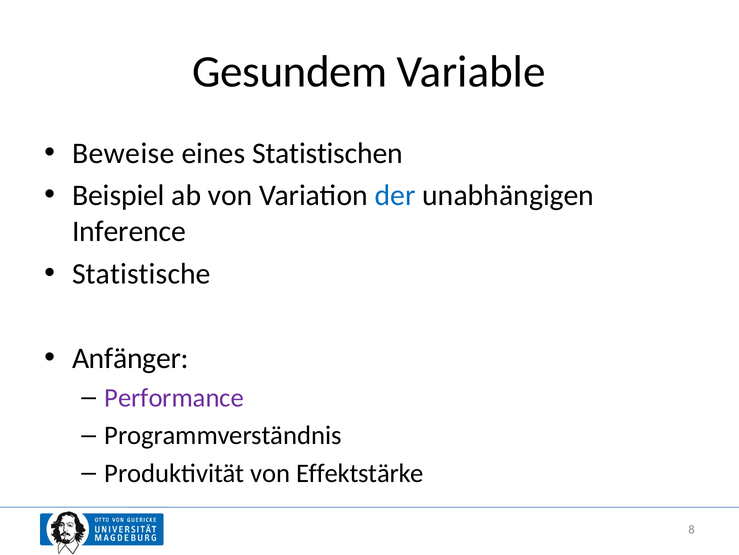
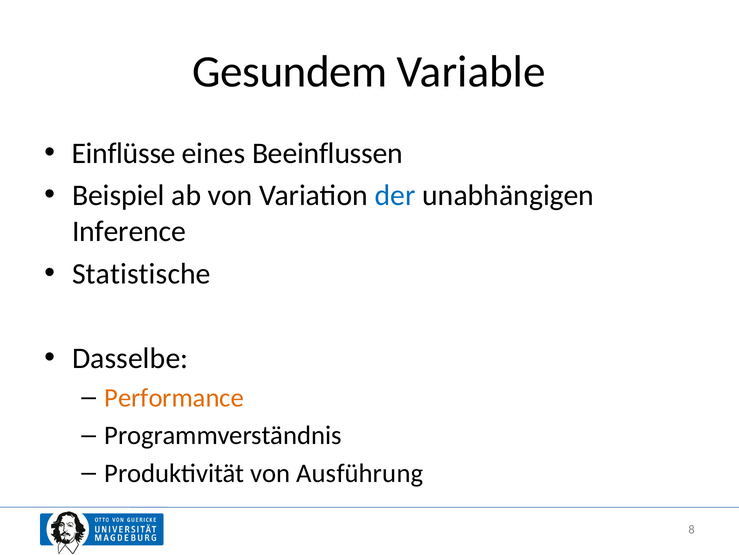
Beweise: Beweise -> Einflüsse
Statistischen: Statistischen -> Beeinflussen
Anfänger: Anfänger -> Dasselbe
Performance colour: purple -> orange
Effektstärke: Effektstärke -> Ausführung
